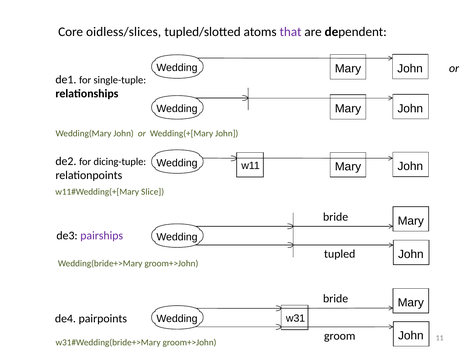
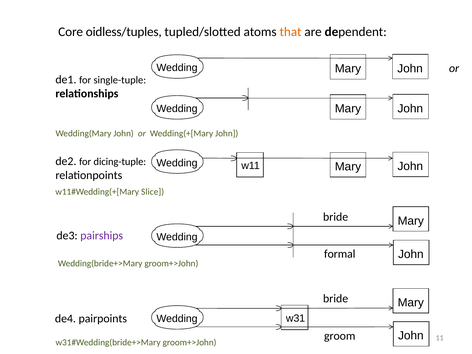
oidless/slices: oidless/slices -> oidless/tuples
that colour: purple -> orange
tupled: tupled -> formal
